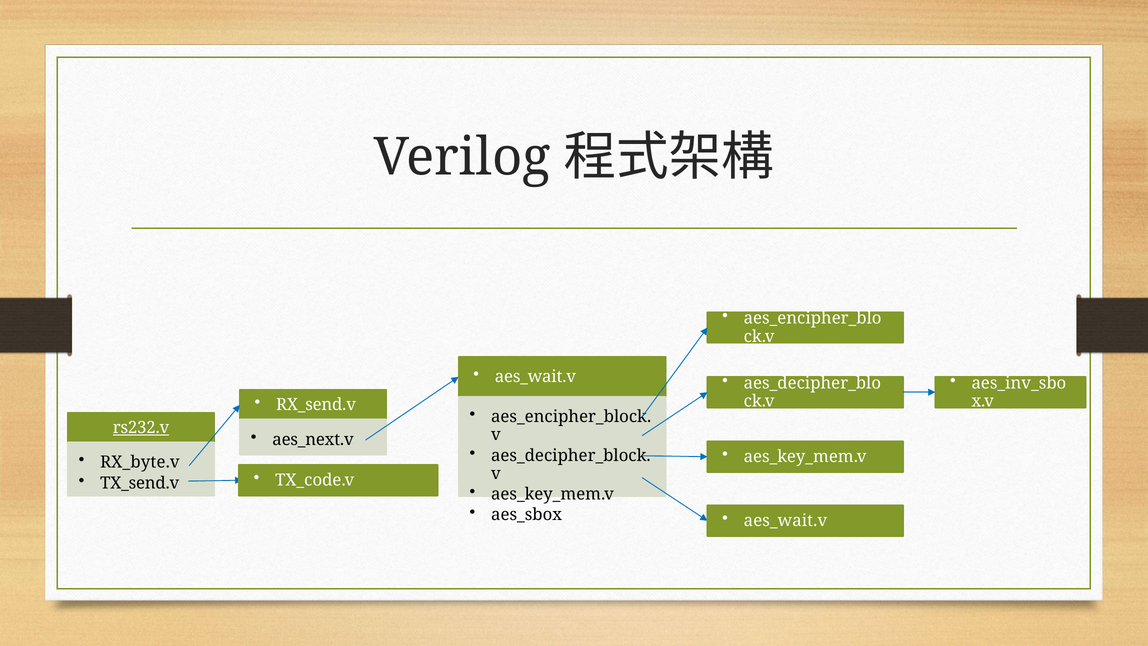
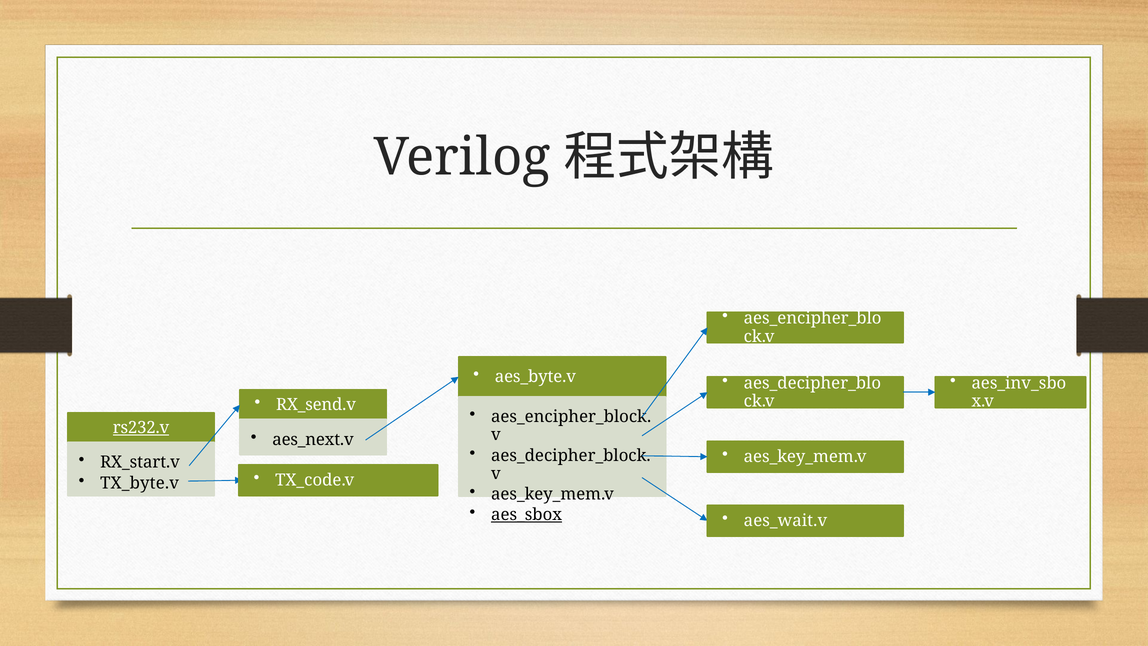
aes_wait.v at (535, 377): aes_wait.v -> aes_byte.v
RX_byte.v: RX_byte.v -> RX_start.v
TX_send.v: TX_send.v -> TX_byte.v
aes_sbox underline: none -> present
